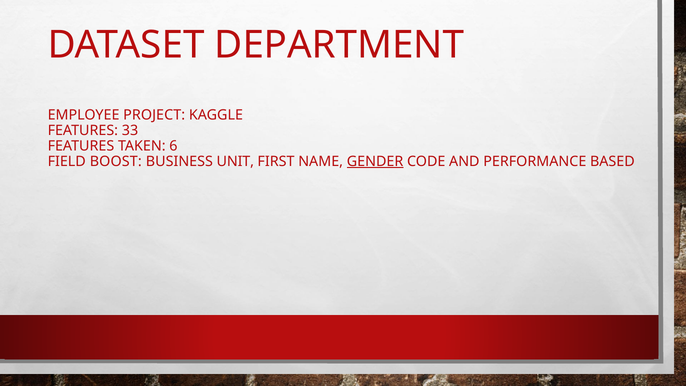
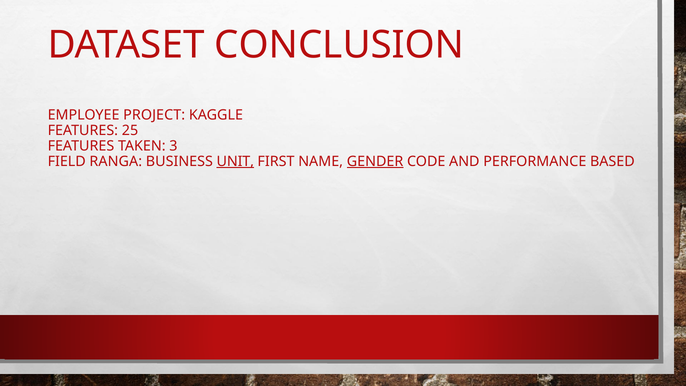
DEPARTMENT: DEPARTMENT -> CONCLUSION
33: 33 -> 25
6: 6 -> 3
BOOST: BOOST -> RANGA
UNIT underline: none -> present
